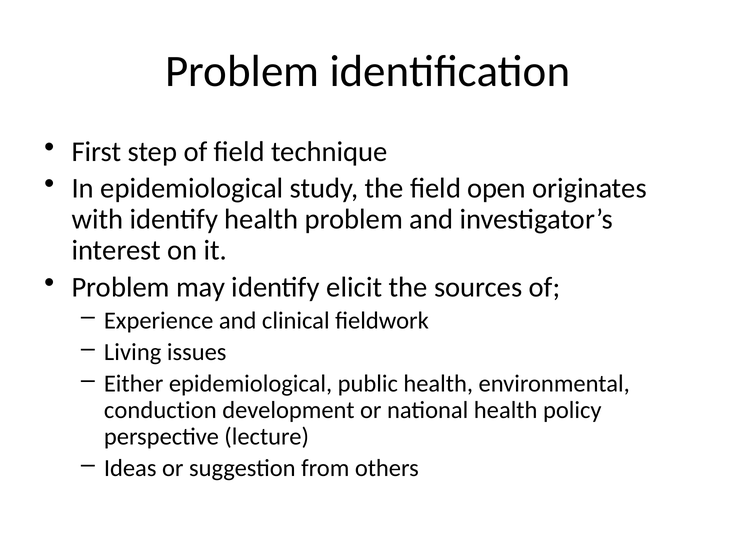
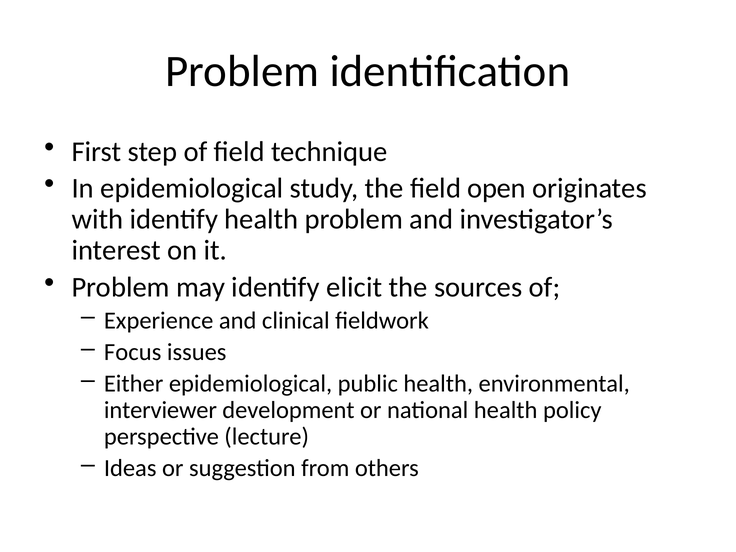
Living: Living -> Focus
conduction: conduction -> interviewer
